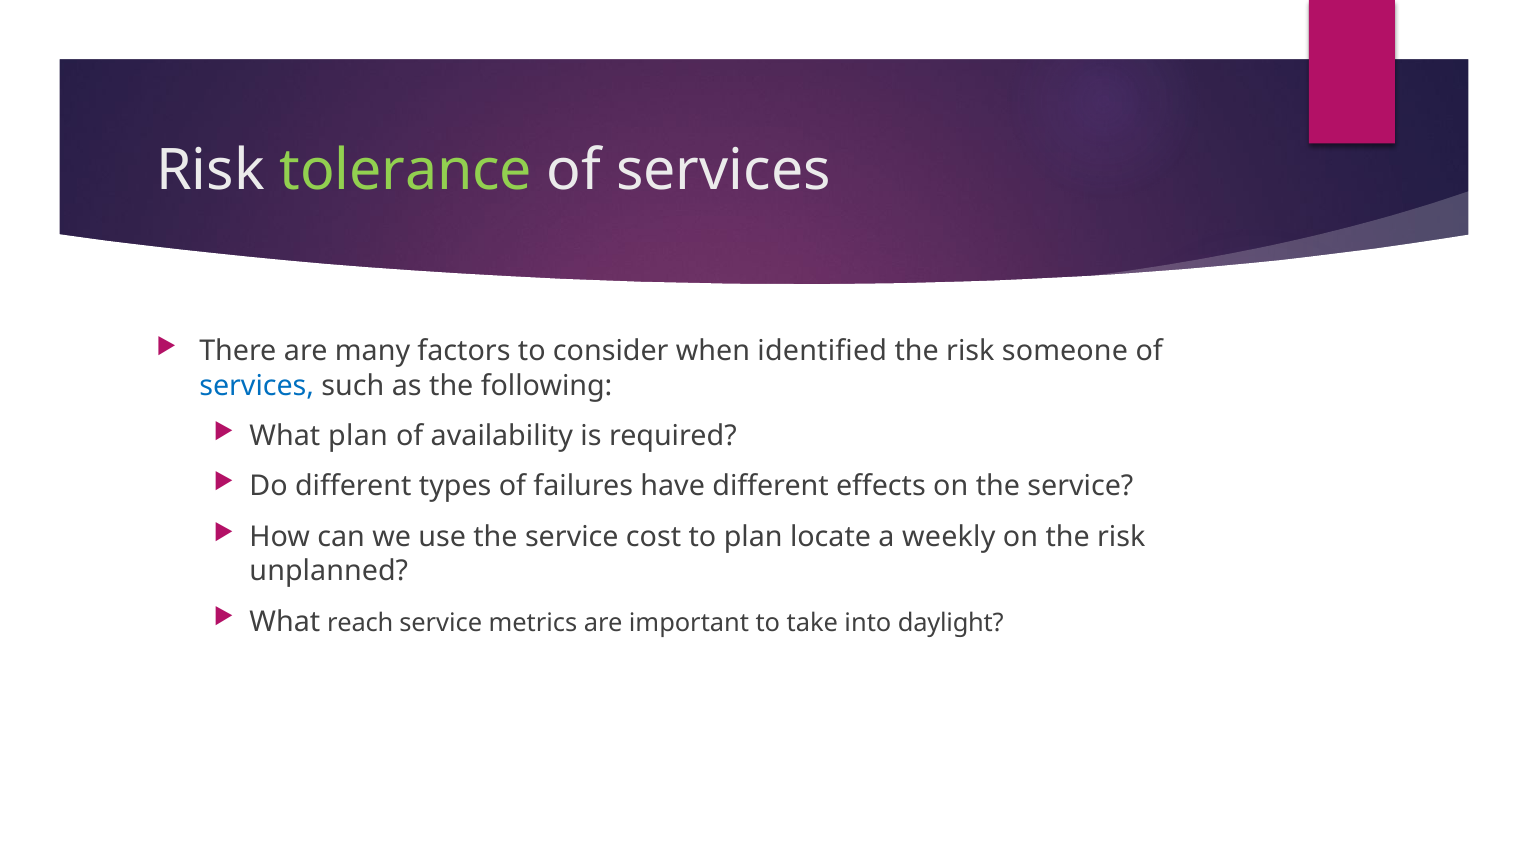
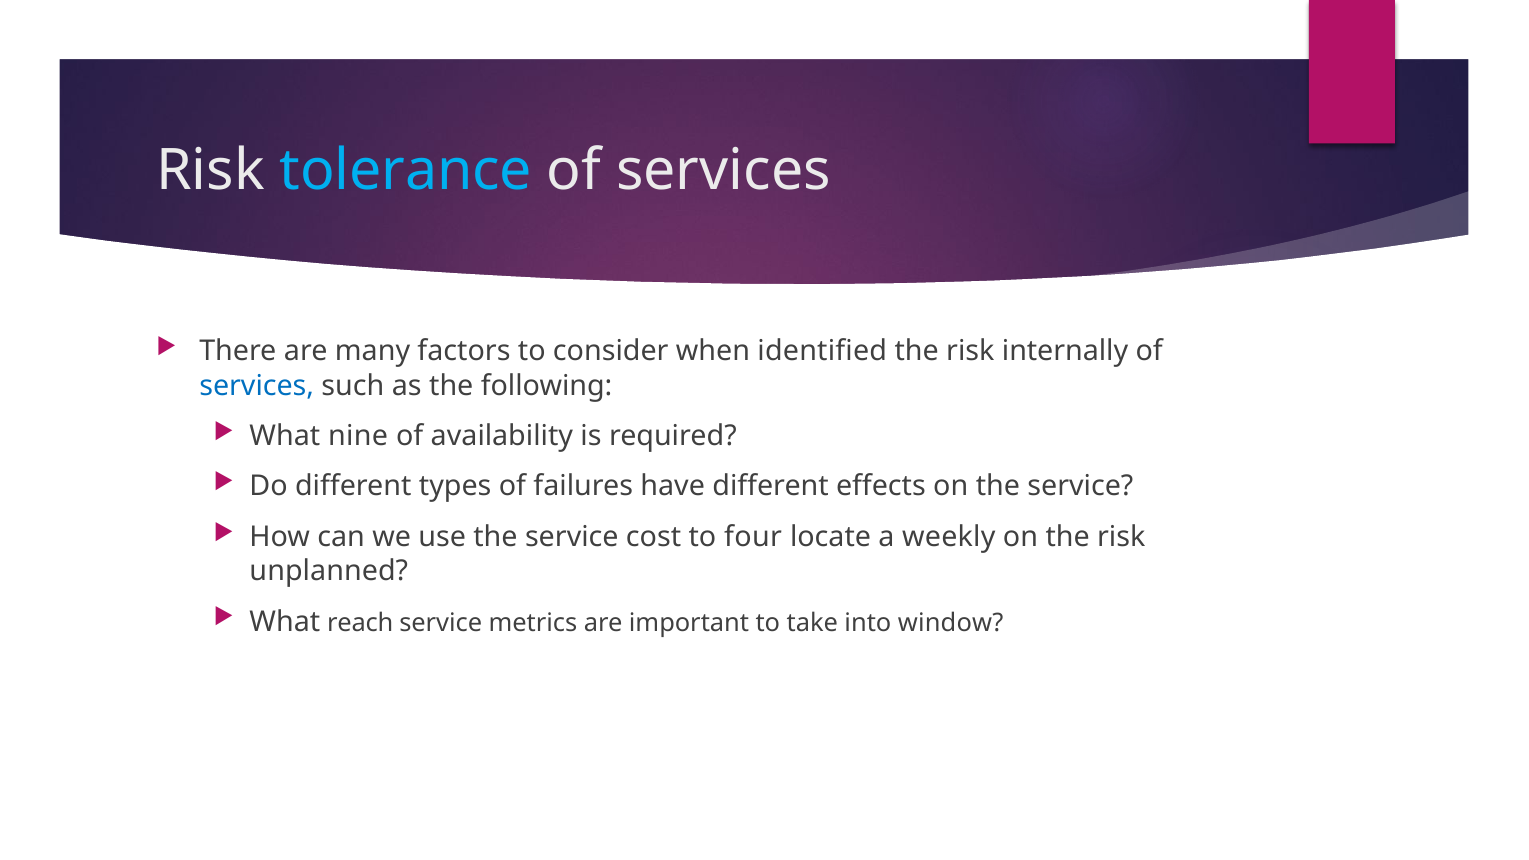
tolerance colour: light green -> light blue
someone: someone -> internally
What plan: plan -> nine
to plan: plan -> four
daylight: daylight -> window
